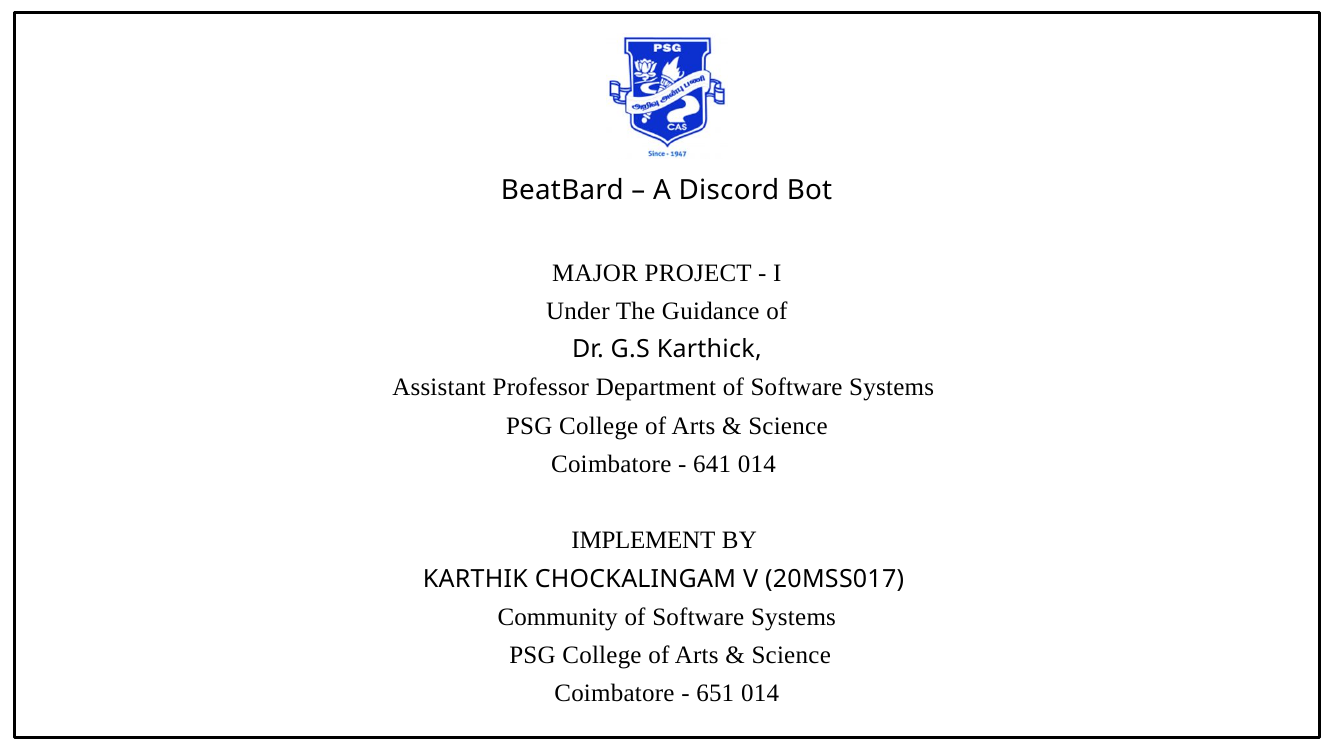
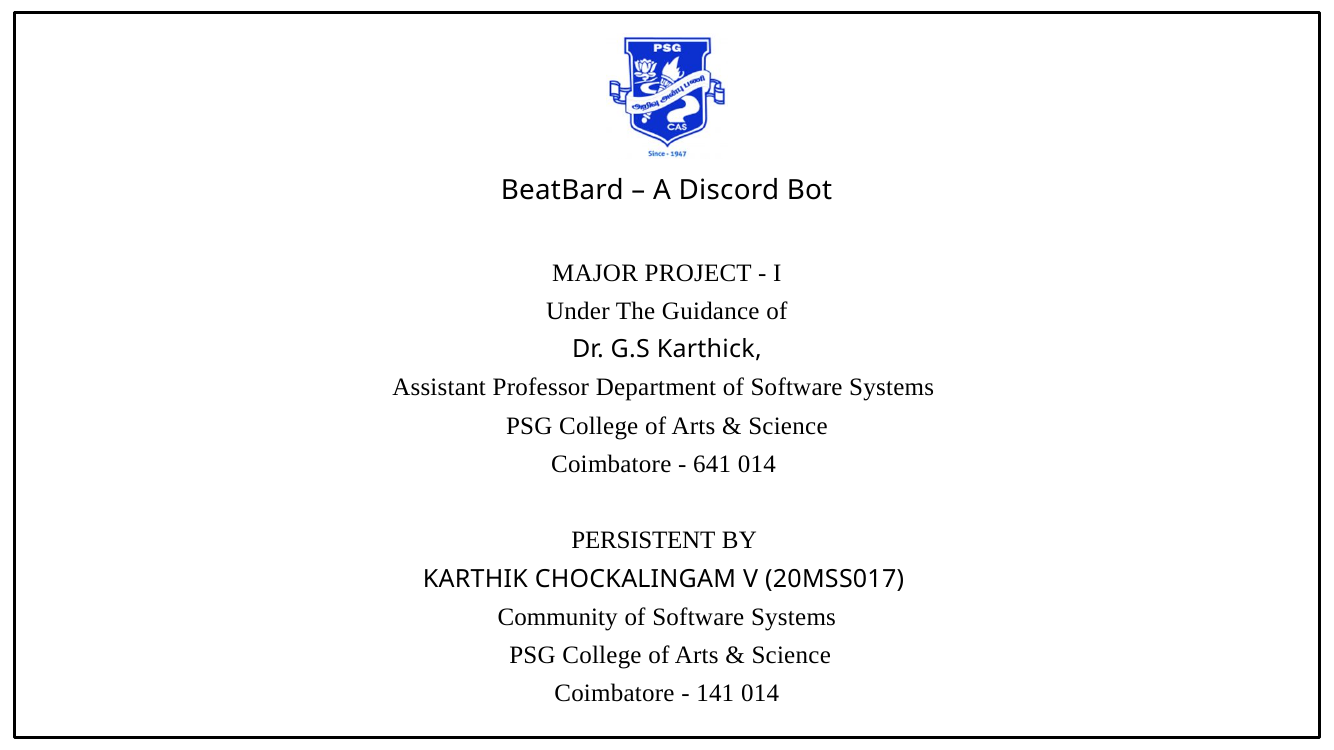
IMPLEMENT: IMPLEMENT -> PERSISTENT
651: 651 -> 141
